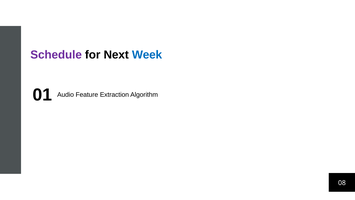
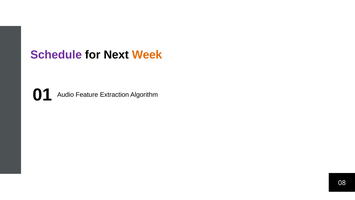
Week colour: blue -> orange
